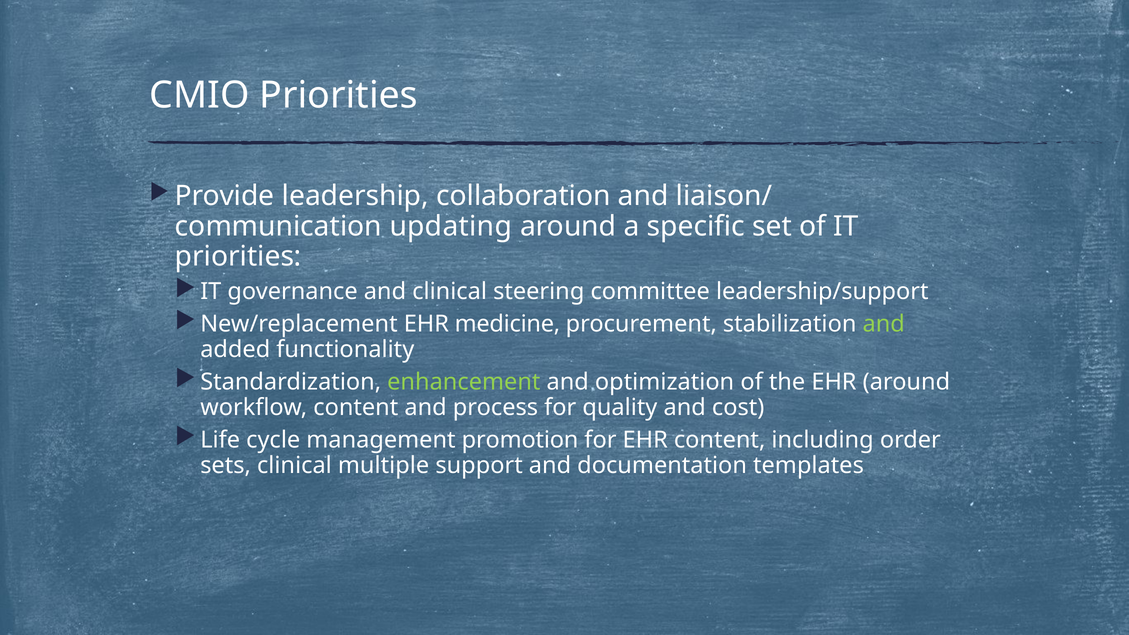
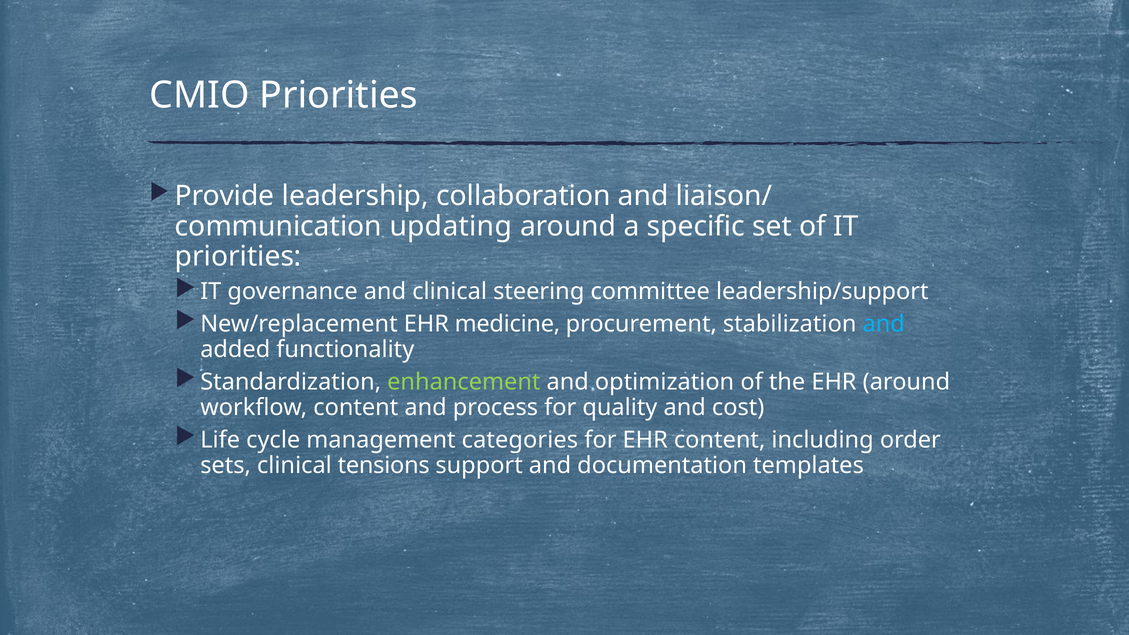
and at (884, 324) colour: light green -> light blue
promotion: promotion -> categories
multiple: multiple -> tensions
